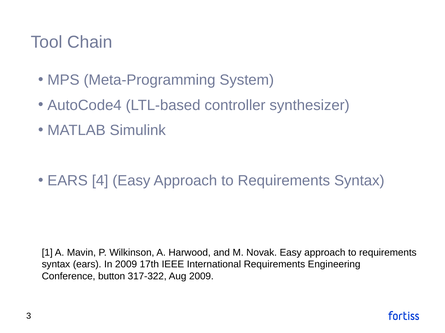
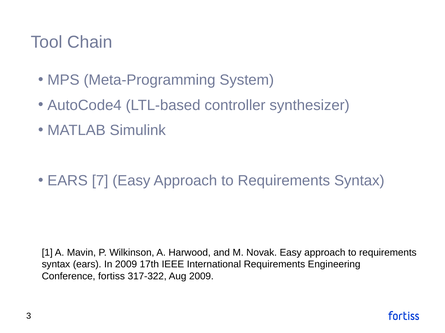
4: 4 -> 7
button: button -> fortiss
